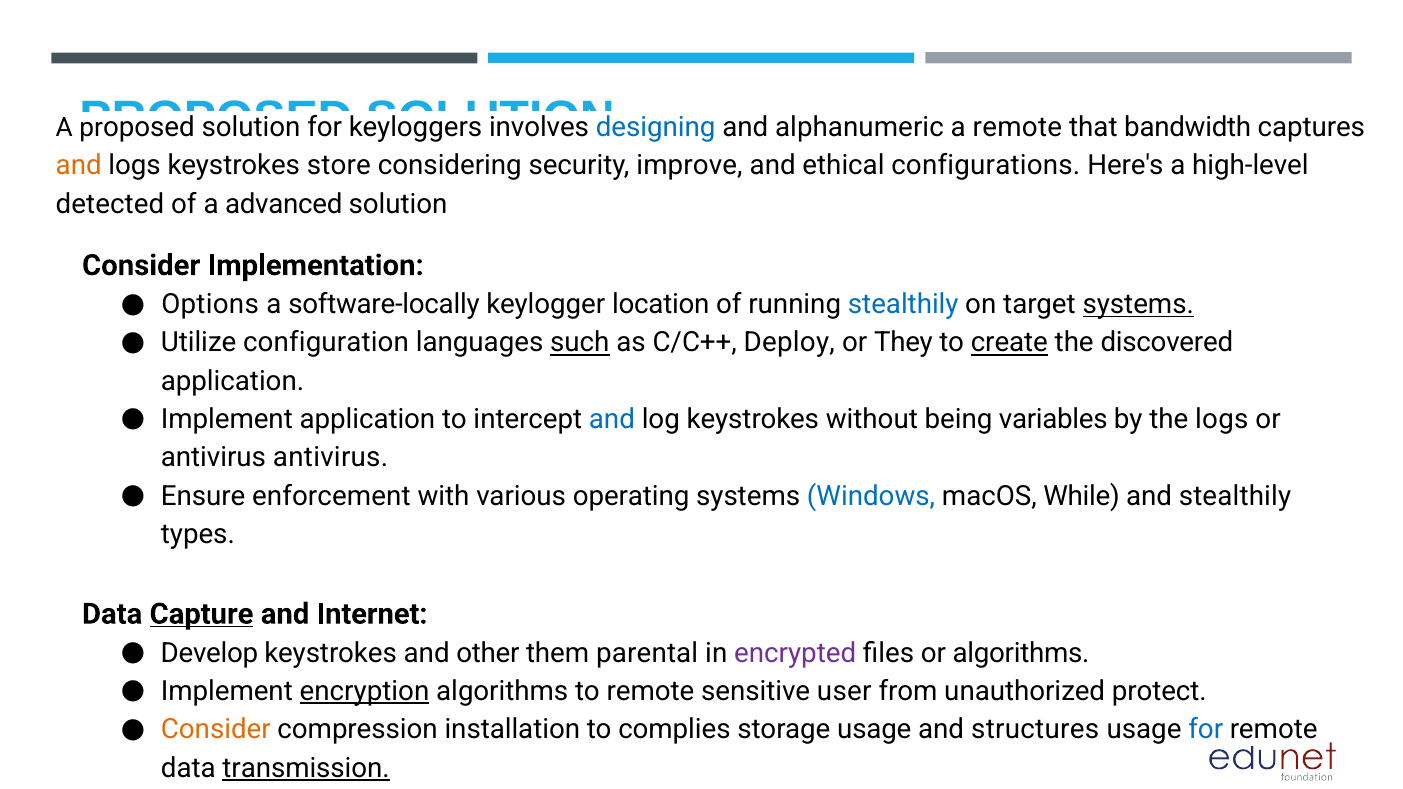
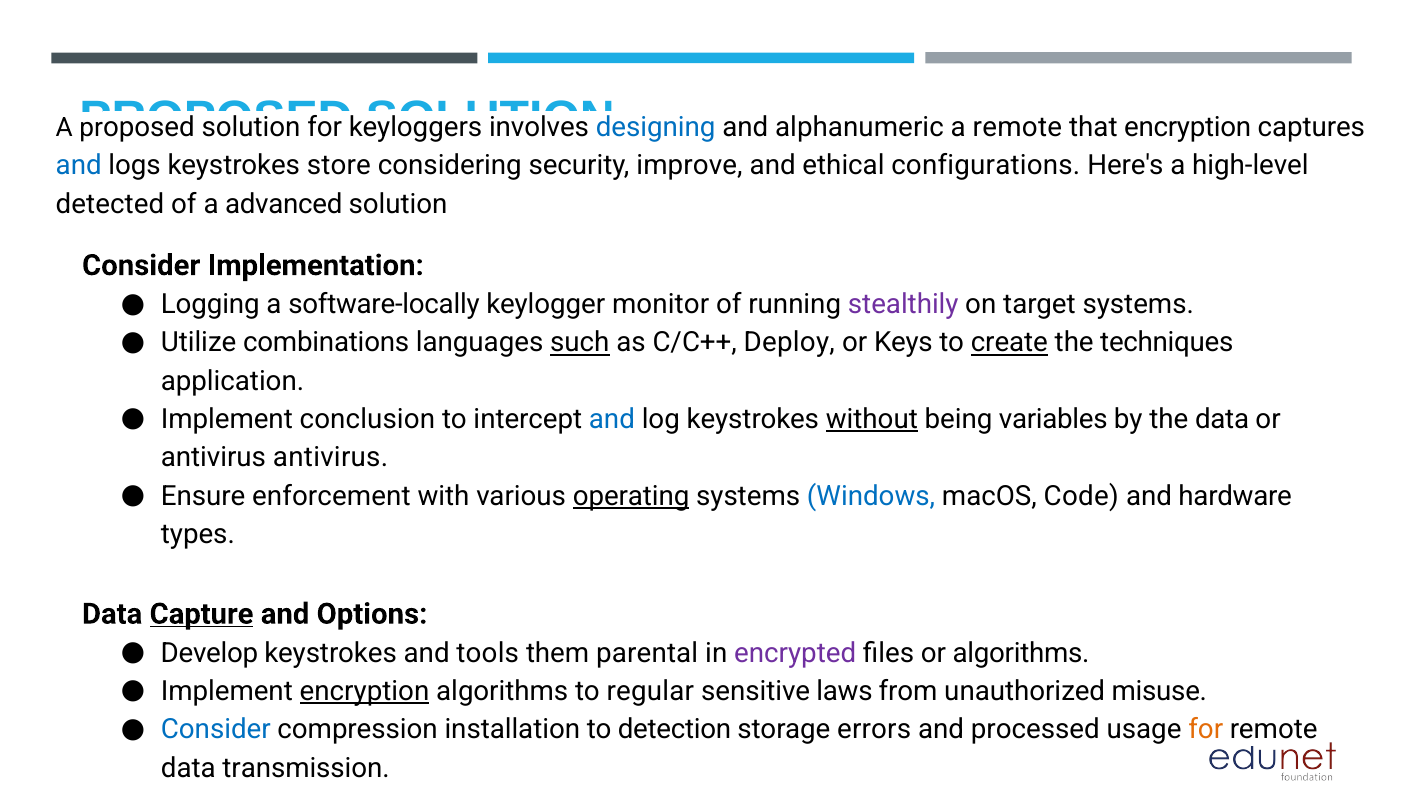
that bandwidth: bandwidth -> encryption
and at (79, 166) colour: orange -> blue
Options: Options -> Logging
location: location -> monitor
stealthily at (903, 305) colour: blue -> purple
systems at (1138, 305) underline: present -> none
configuration: configuration -> combinations
They: They -> Keys
discovered: discovered -> techniques
Implement application: application -> conclusion
without underline: none -> present
the logs: logs -> data
operating underline: none -> present
While: While -> Code
and stealthily: stealthily -> hardware
Internet: Internet -> Options
other: other -> tools
to remote: remote -> regular
user: user -> laws
protect: protect -> misuse
Consider at (216, 730) colour: orange -> blue
complies: complies -> detection
storage usage: usage -> errors
structures: structures -> processed
for at (1206, 730) colour: blue -> orange
transmission underline: present -> none
